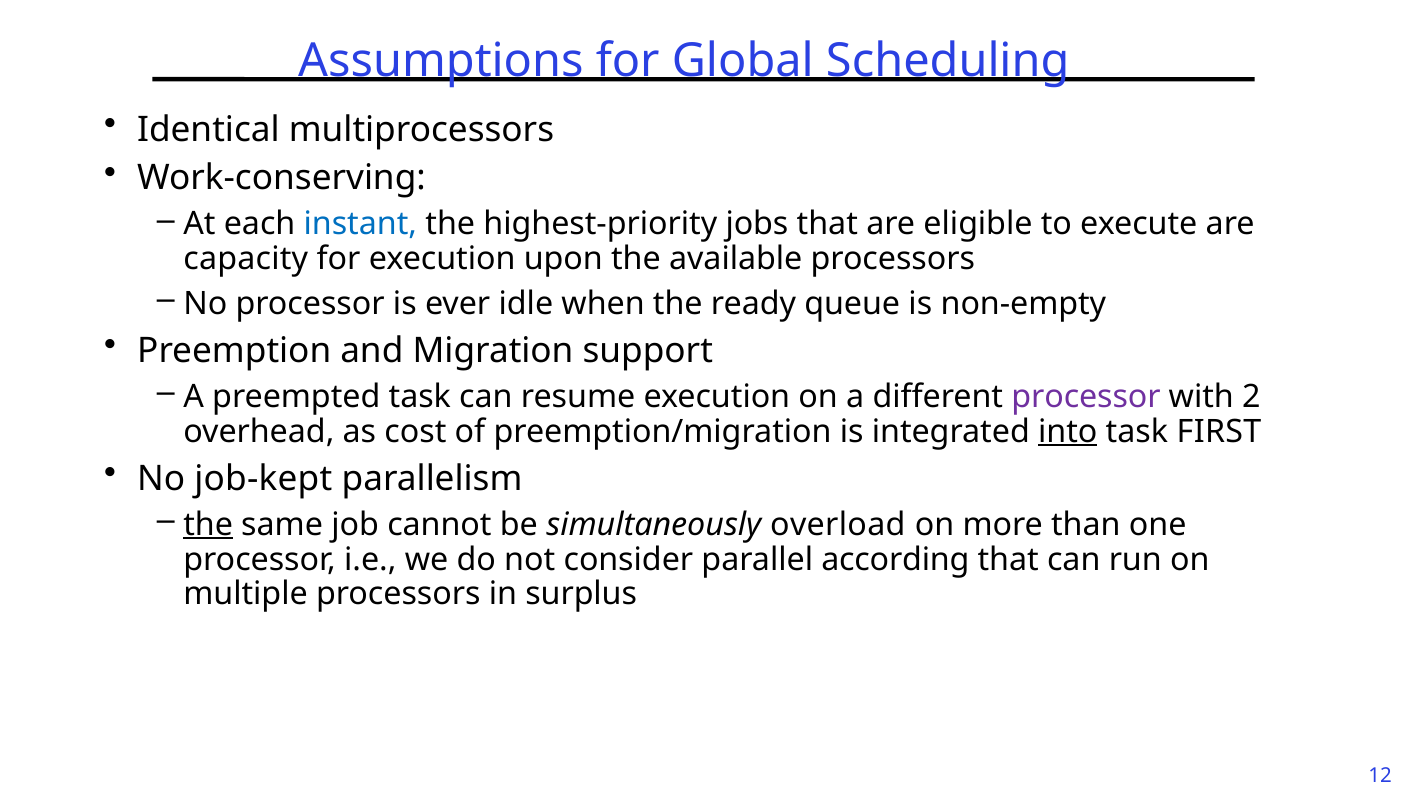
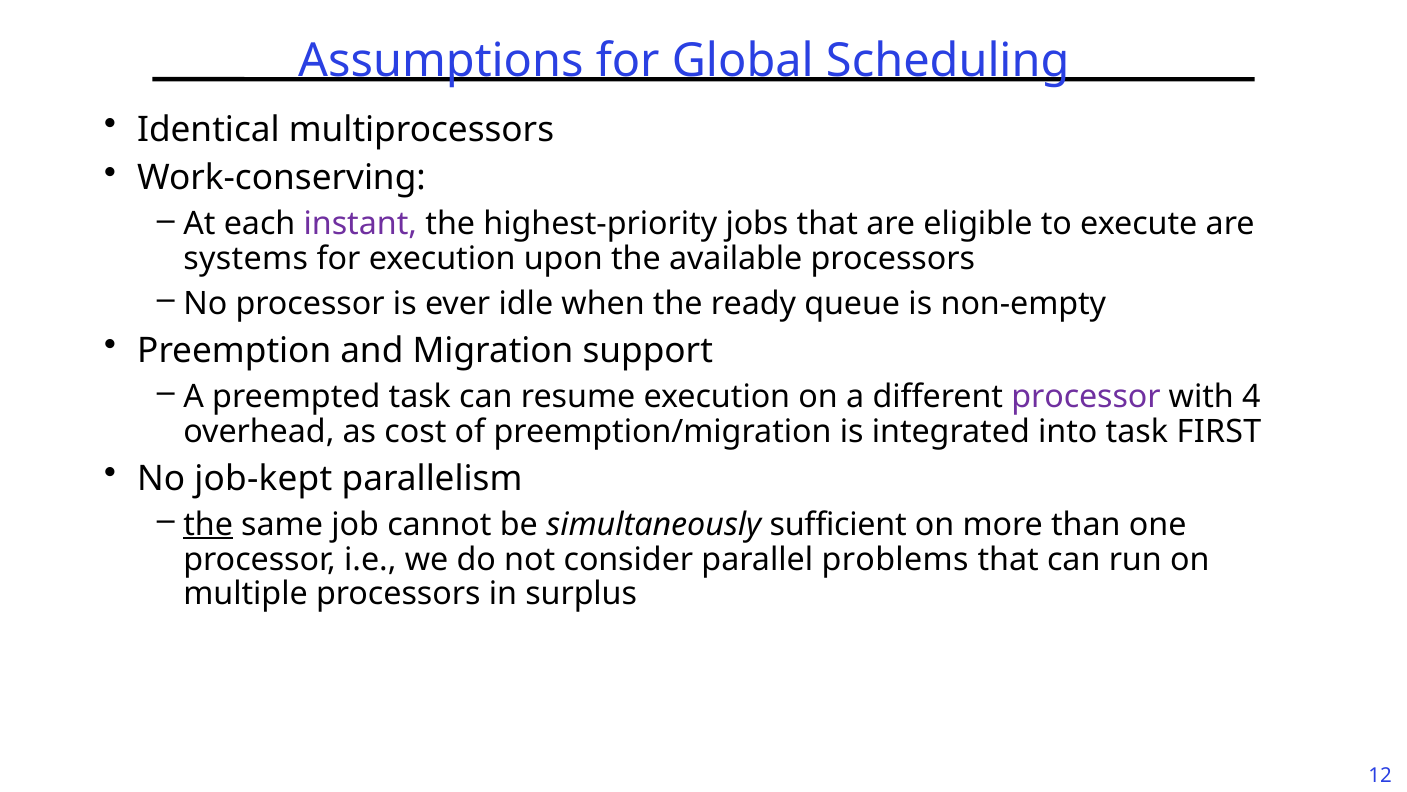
instant colour: blue -> purple
capacity: capacity -> systems
2: 2 -> 4
into underline: present -> none
overload: overload -> sufficient
according: according -> problems
